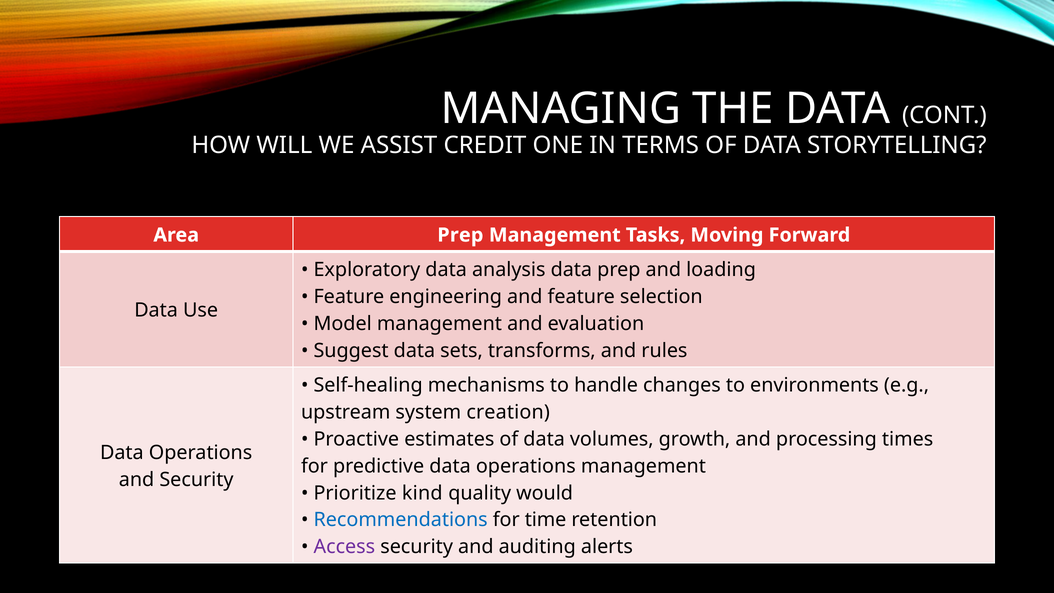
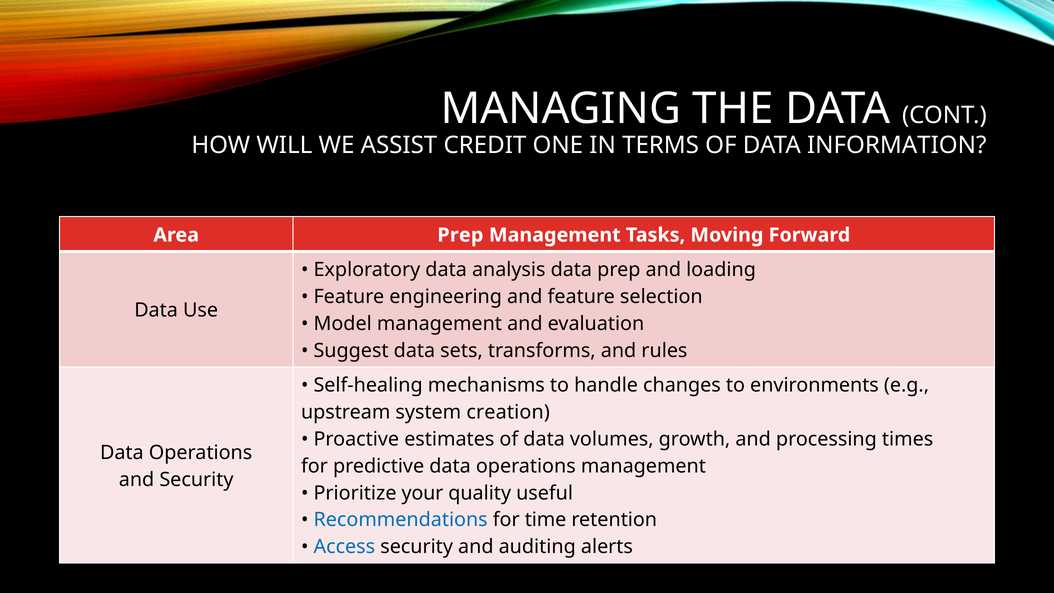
STORYTELLING: STORYTELLING -> INFORMATION
kind: kind -> your
would: would -> useful
Access colour: purple -> blue
